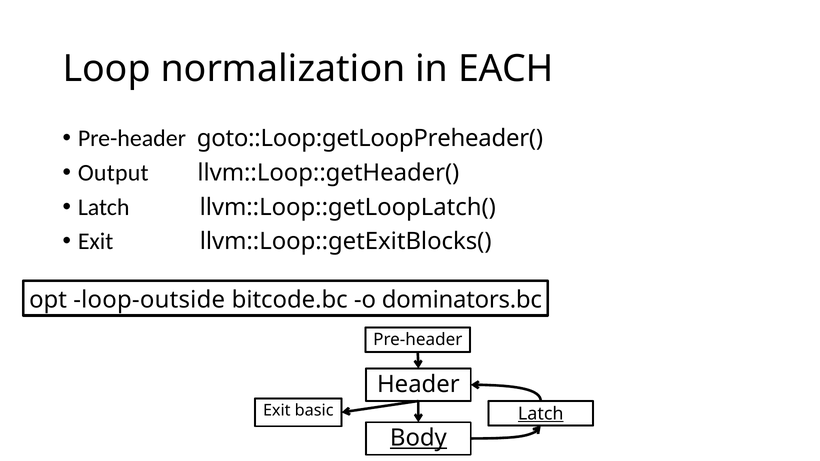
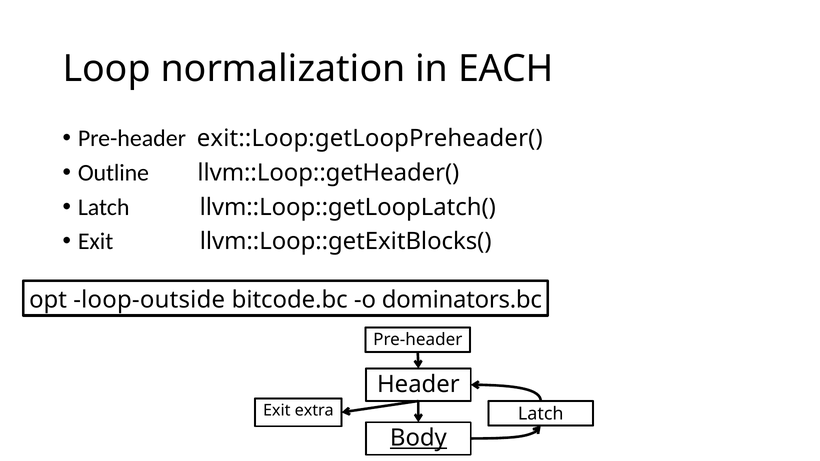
goto::Loop:getLoopPreheader(: goto::Loop:getLoopPreheader( -> exit::Loop:getLoopPreheader(
Output: Output -> Outline
basic: basic -> extra
Latch at (541, 414) underline: present -> none
